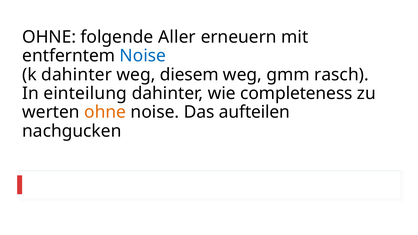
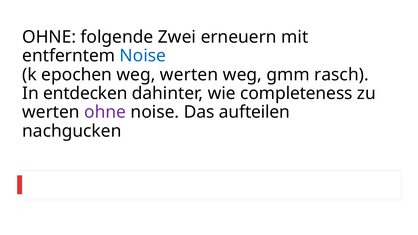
Aller: Aller -> Zwei
k dahinter: dahinter -> epochen
weg diesem: diesem -> werten
einteilung: einteilung -> entdecken
ohne at (105, 112) colour: orange -> purple
